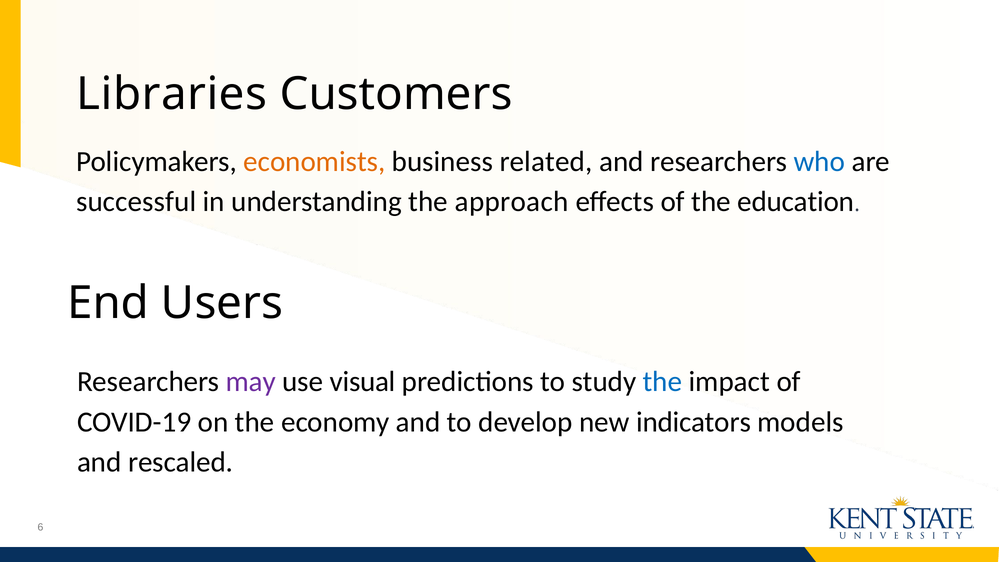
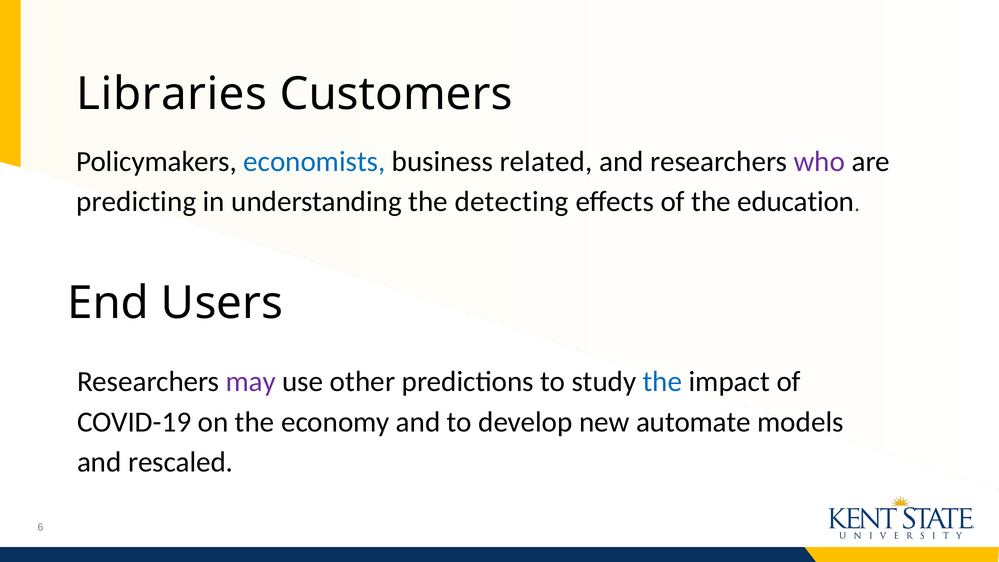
economists colour: orange -> blue
who colour: blue -> purple
successful: successful -> predicting
approach: approach -> detecting
visual: visual -> other
indicators: indicators -> automate
